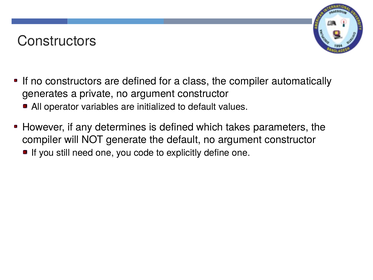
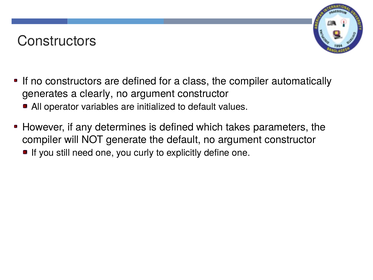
private: private -> clearly
code: code -> curly
